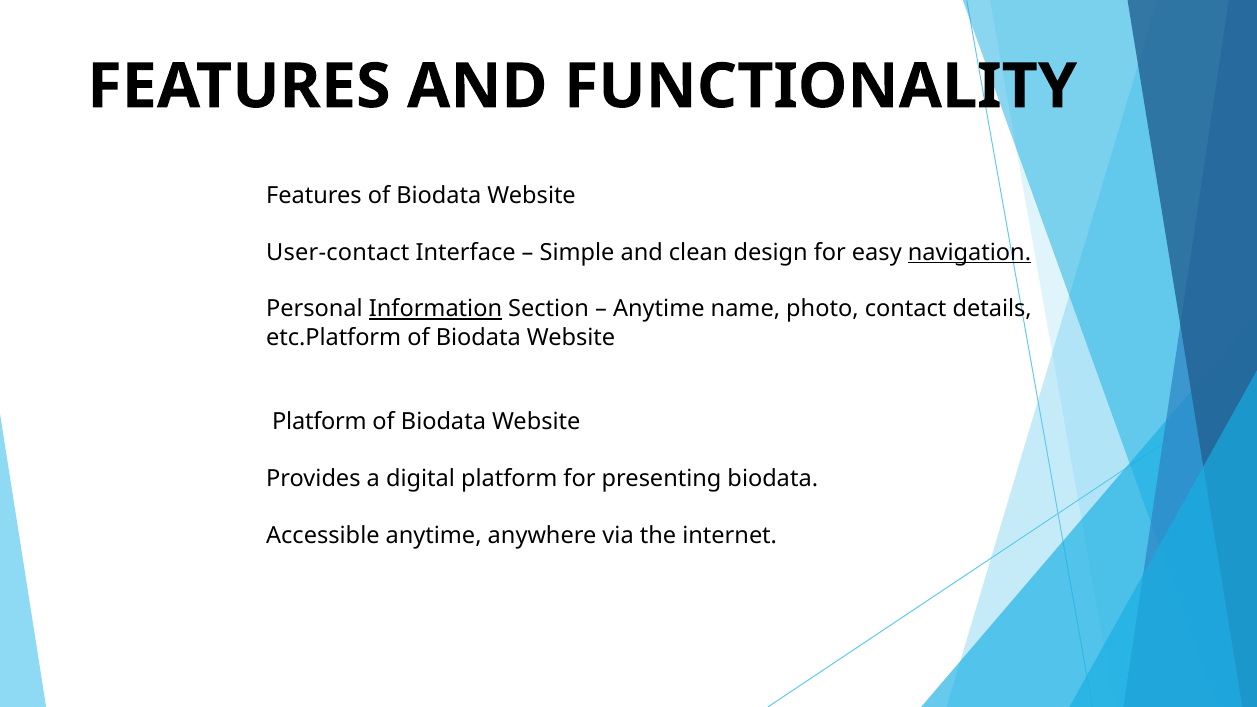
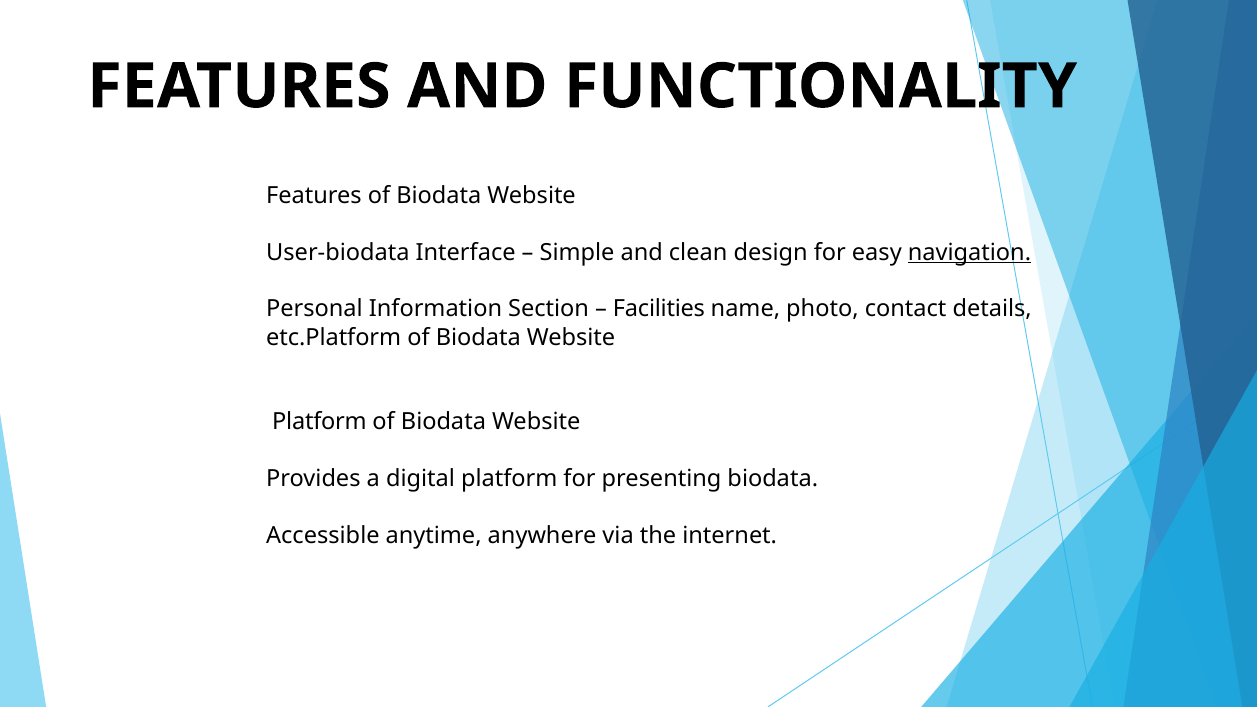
User-contact: User-contact -> User-biodata
Information underline: present -> none
Anytime at (659, 309): Anytime -> Facilities
